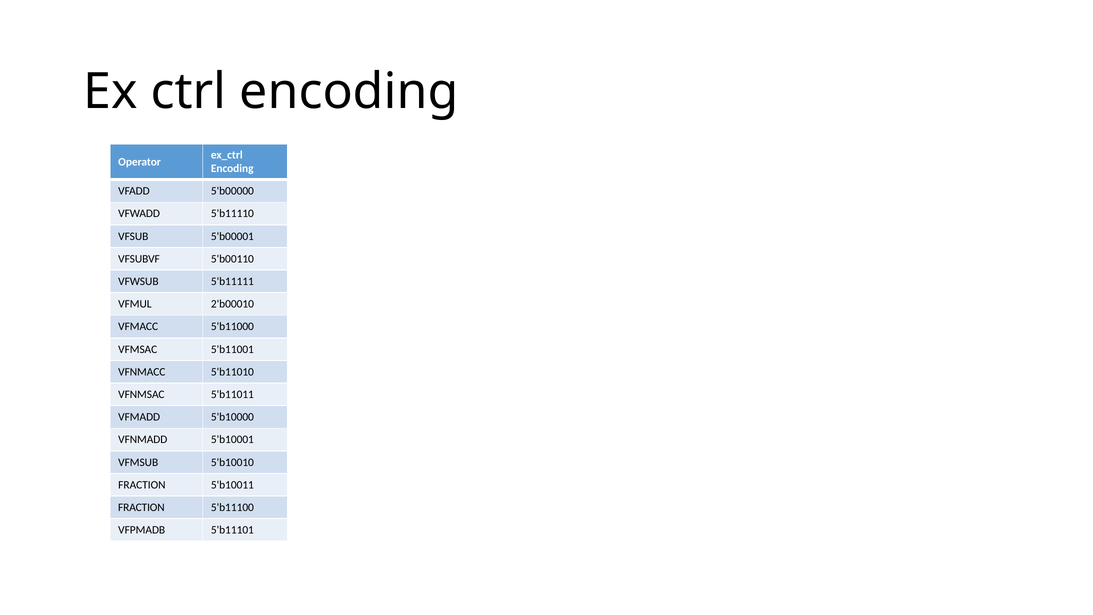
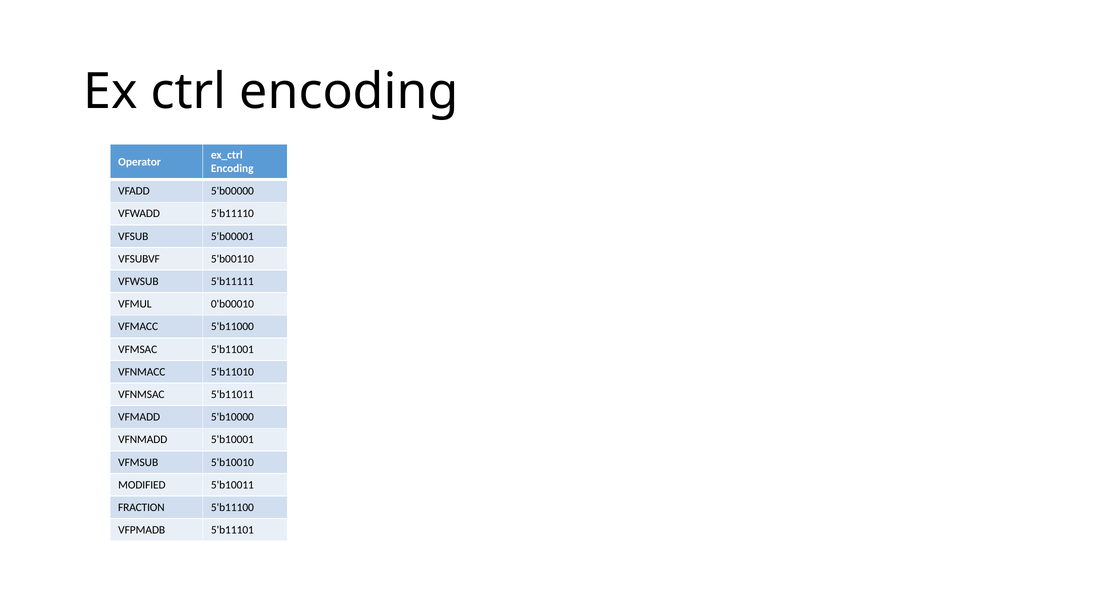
2'b00010: 2'b00010 -> 0'b00010
FRACTION at (142, 485): FRACTION -> MODIFIED
